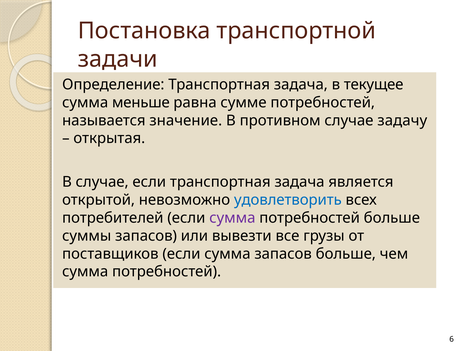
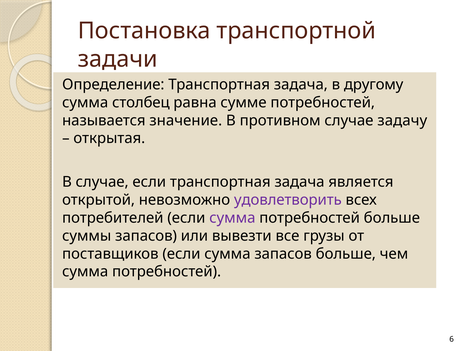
текущее: текущее -> другому
меньше: меньше -> столбец
удовлетворить colour: blue -> purple
